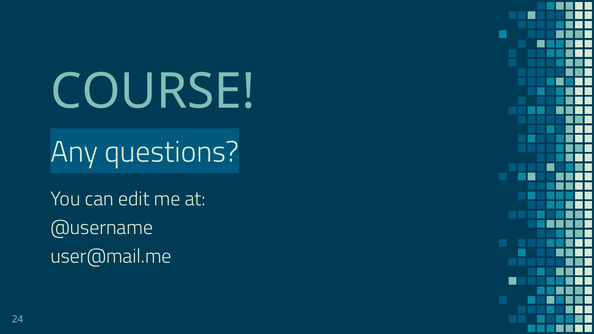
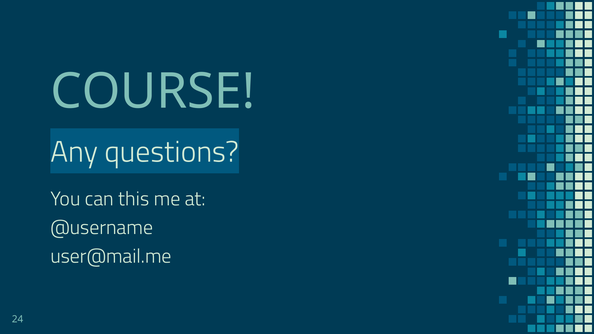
edit: edit -> this
